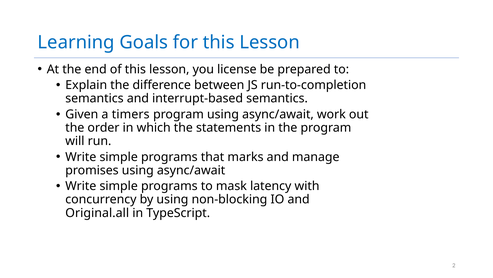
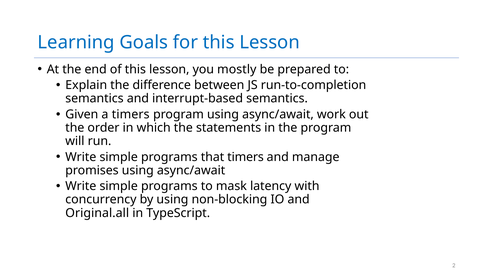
license: license -> mostly
that marks: marks -> timers
